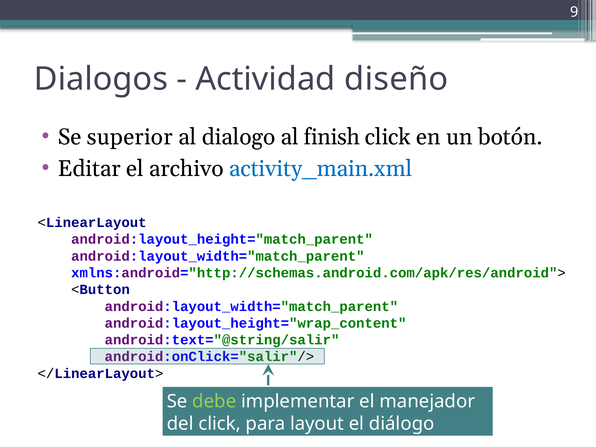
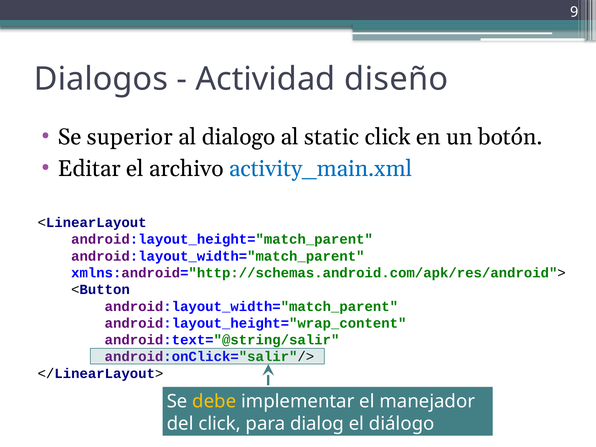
finish: finish -> static
debe colour: light green -> yellow
layout: layout -> dialog
